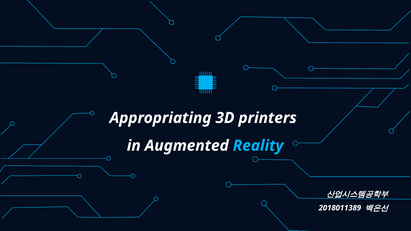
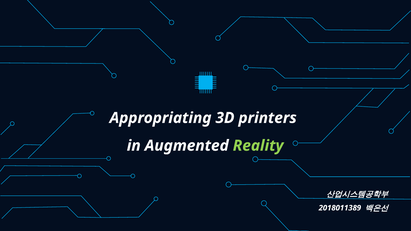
Reality colour: light blue -> light green
